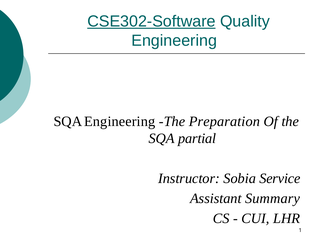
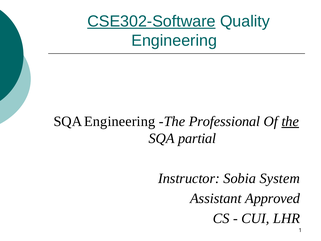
Preparation: Preparation -> Professional
the at (290, 121) underline: none -> present
Service: Service -> System
Summary: Summary -> Approved
